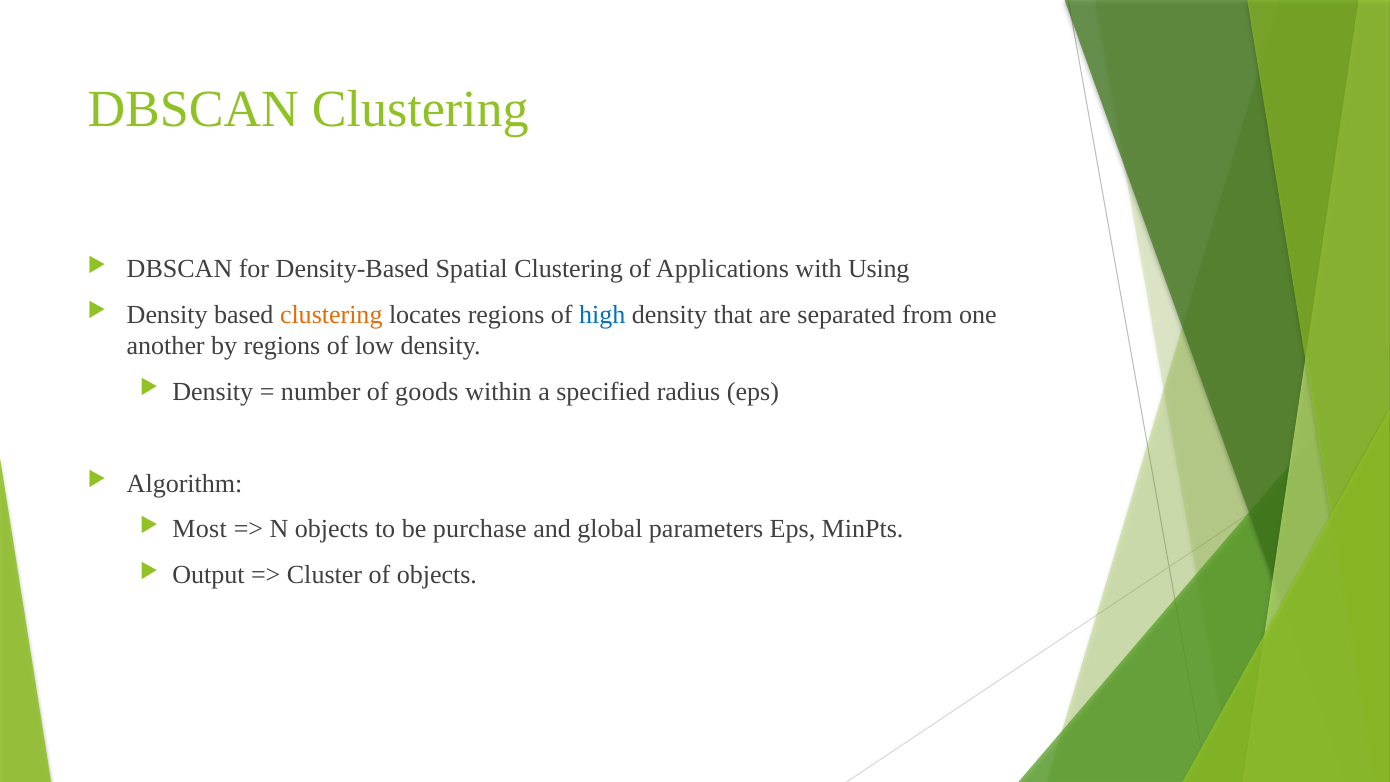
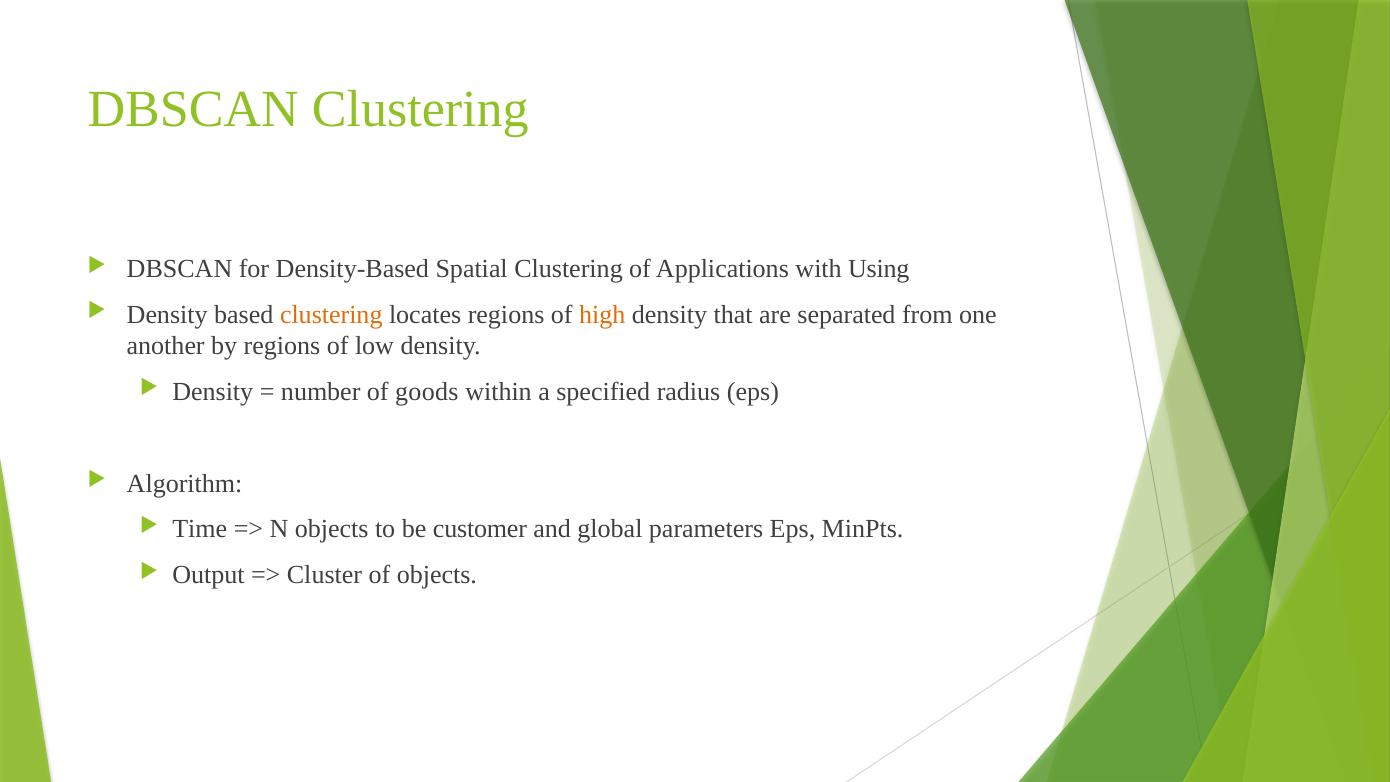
high colour: blue -> orange
Most: Most -> Time
purchase: purchase -> customer
